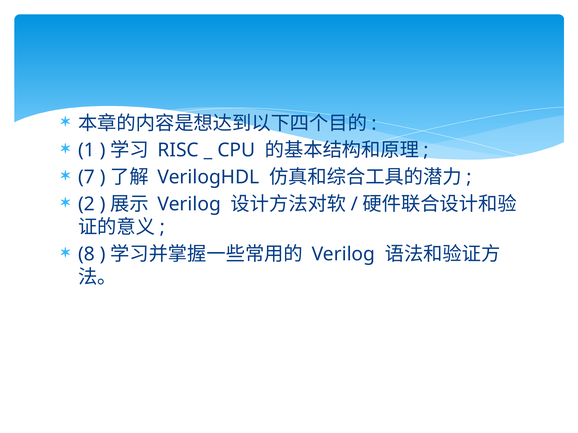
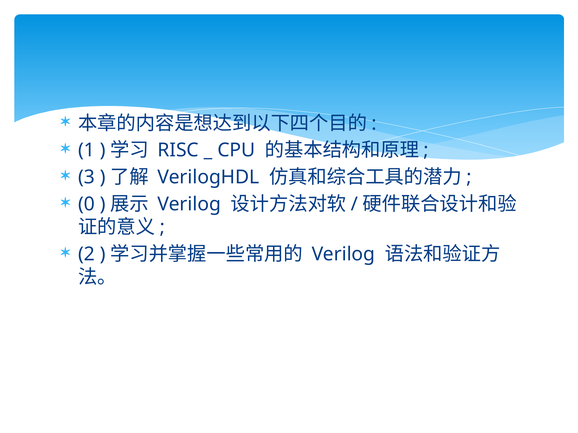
7: 7 -> 3
2: 2 -> 0
8: 8 -> 2
